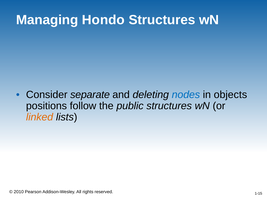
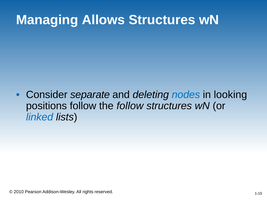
Hondo: Hondo -> Allows
objects: objects -> looking
the public: public -> follow
linked colour: orange -> blue
